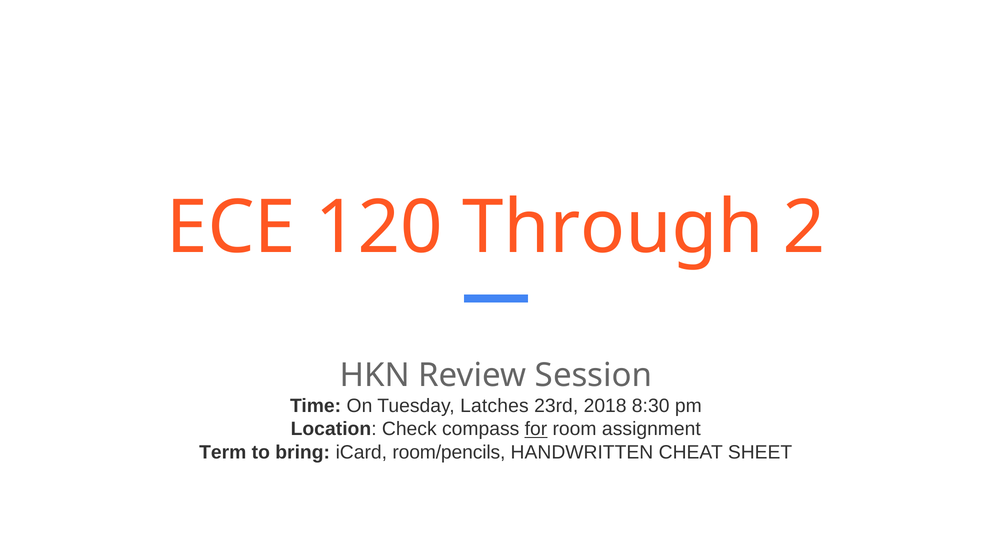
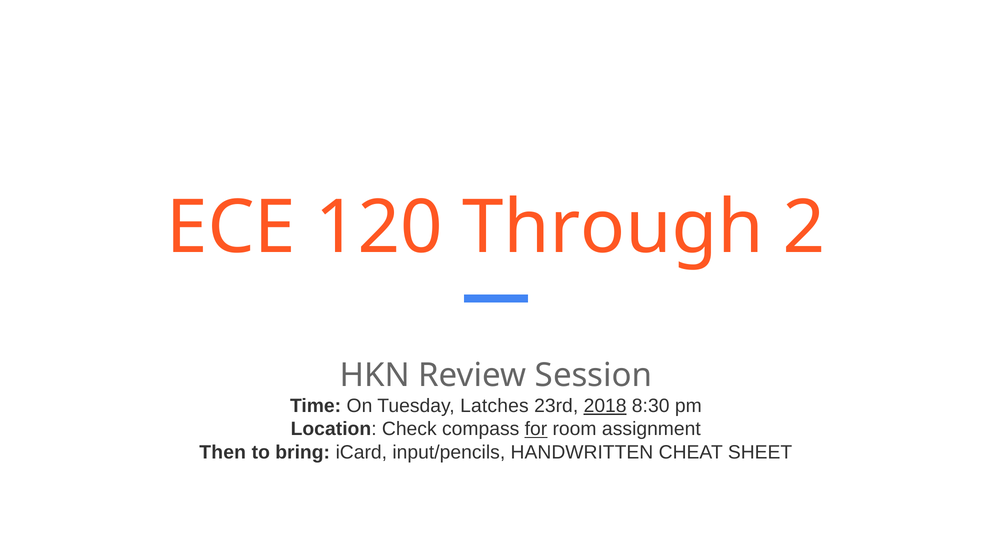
2018 underline: none -> present
Term: Term -> Then
room/pencils: room/pencils -> input/pencils
